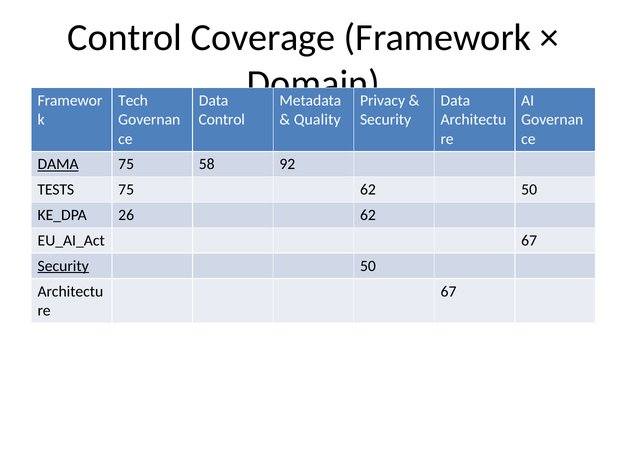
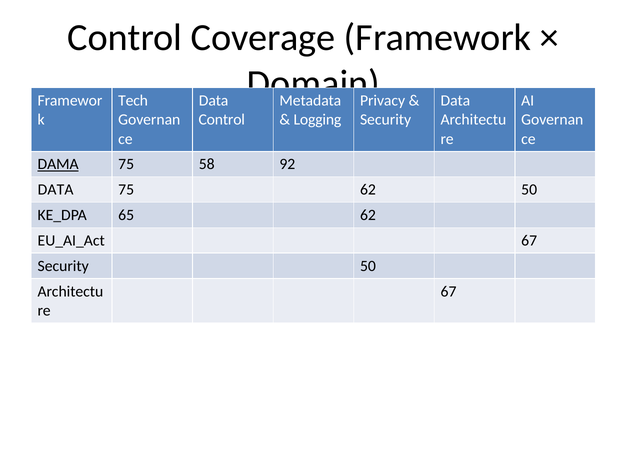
Quality: Quality -> Logging
TESTS at (56, 190): TESTS -> DATA
26: 26 -> 65
Security at (63, 266) underline: present -> none
